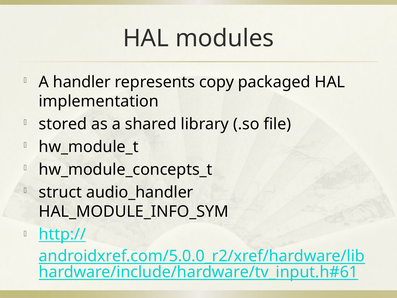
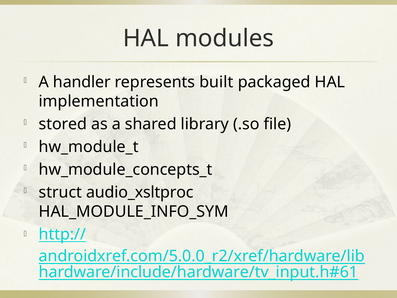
copy: copy -> built
audio_handler: audio_handler -> audio_xsltproc
